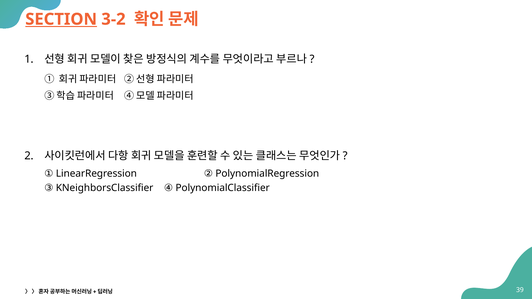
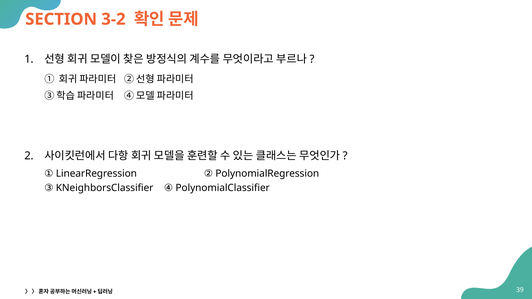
SECTION underline: present -> none
